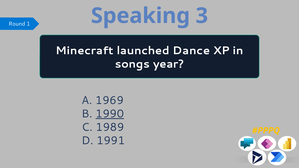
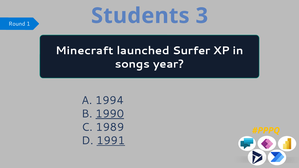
Speaking: Speaking -> Students
Dance: Dance -> Surfer
1969: 1969 -> 1994
1991 underline: none -> present
